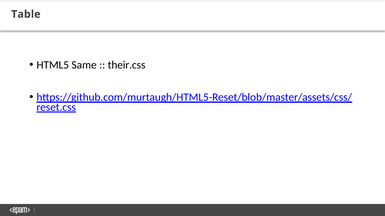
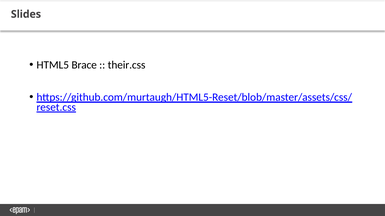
Table: Table -> Slides
Same: Same -> Brace
